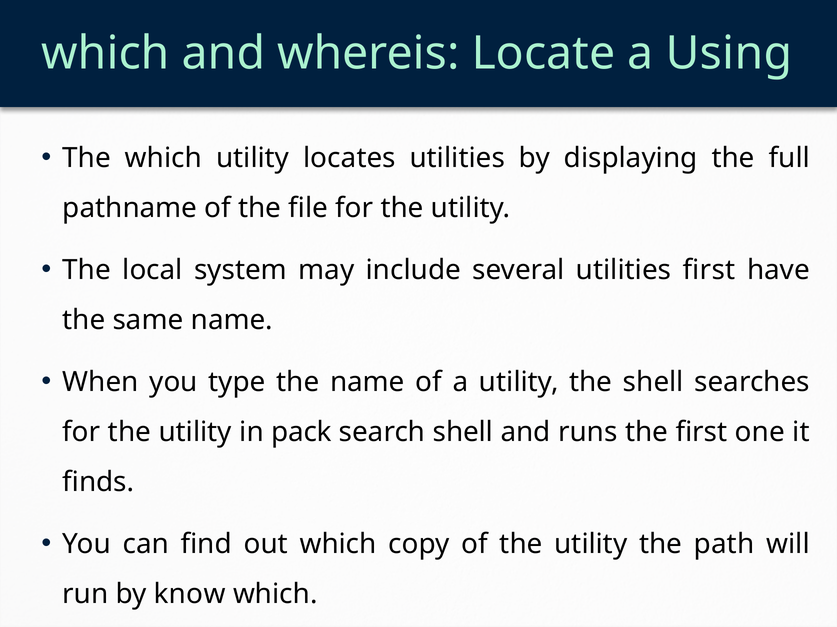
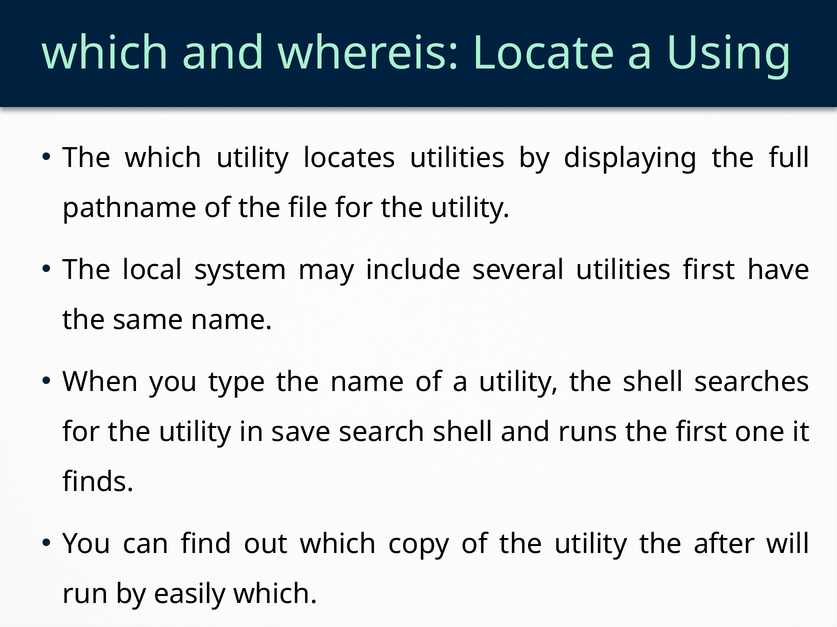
pack: pack -> save
path: path -> after
know: know -> easily
